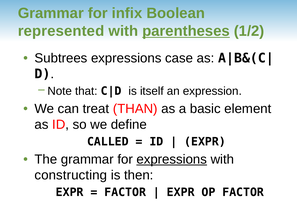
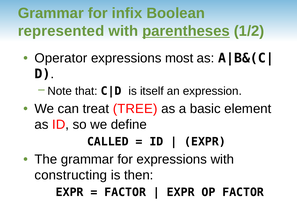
Subtrees: Subtrees -> Operator
case: case -> most
THAN: THAN -> TREE
expressions at (172, 159) underline: present -> none
